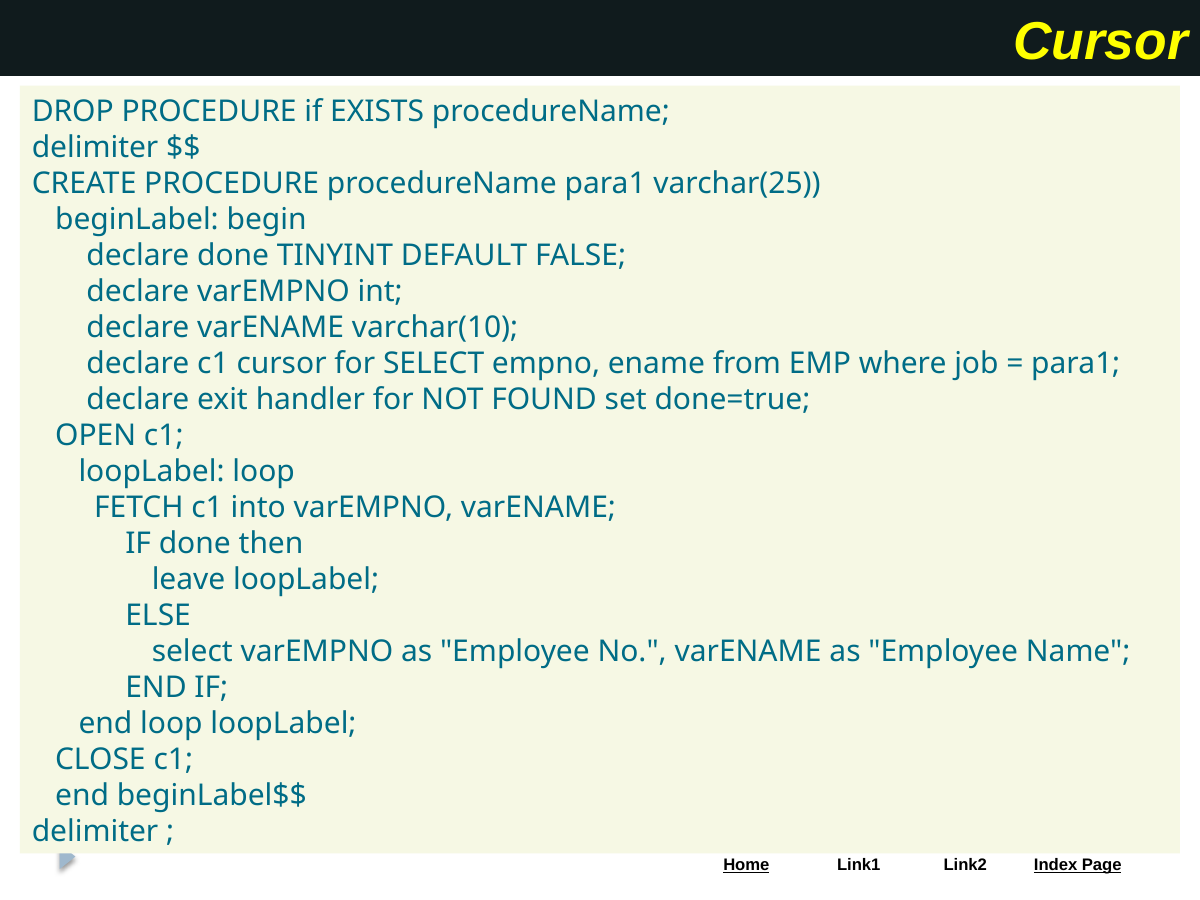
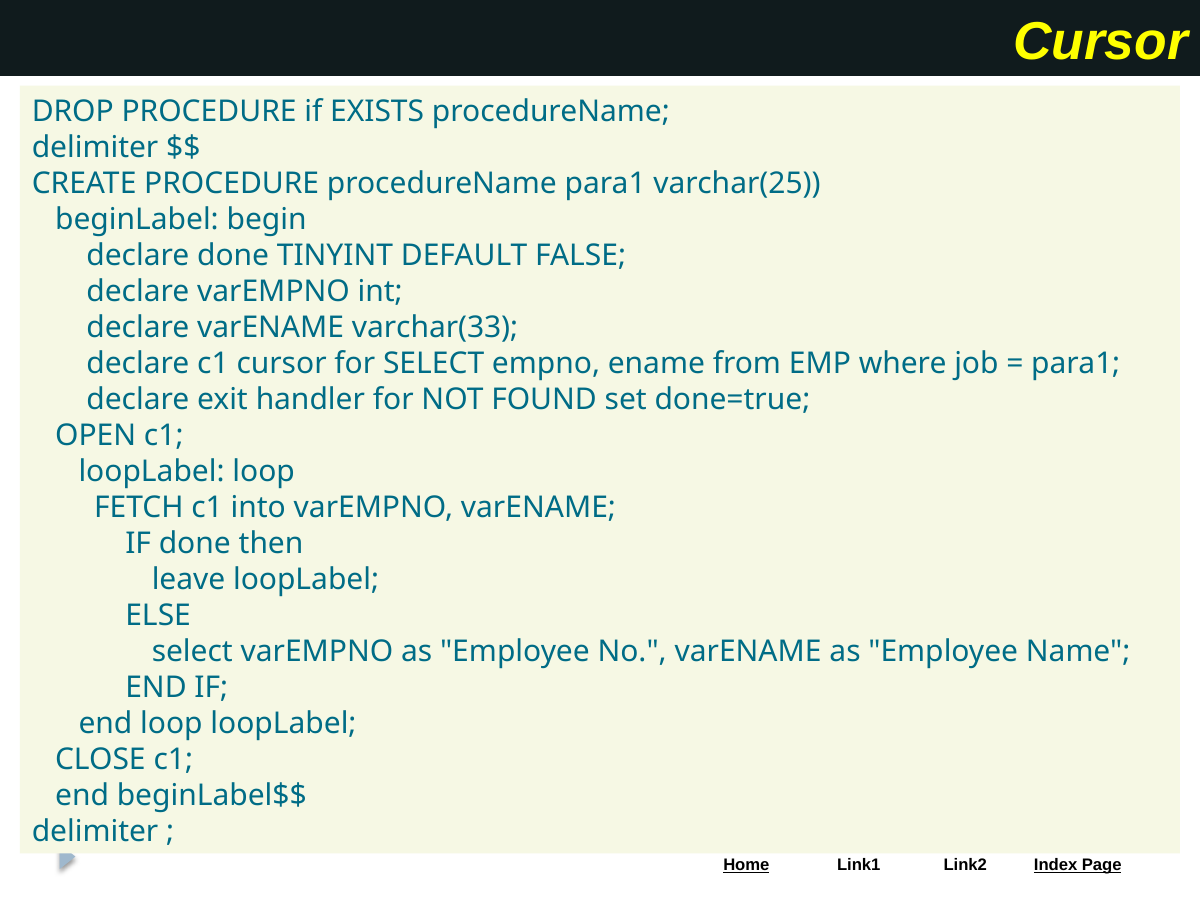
varchar(10: varchar(10 -> varchar(33
